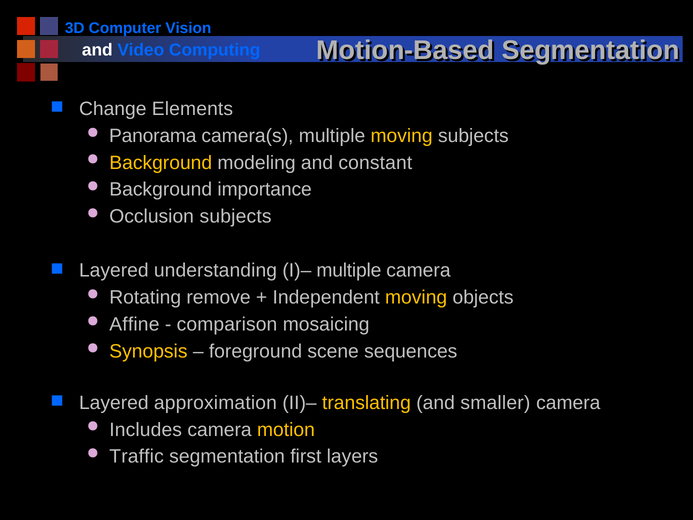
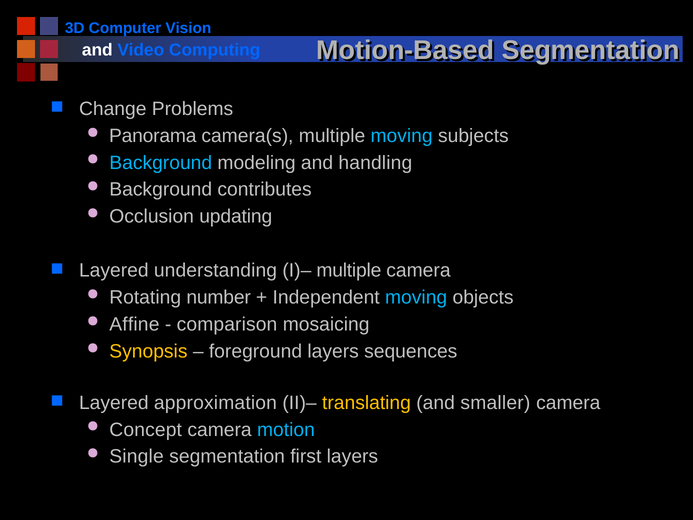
Elements: Elements -> Problems
moving at (402, 136) colour: yellow -> light blue
Background at (161, 163) colour: yellow -> light blue
constant: constant -> handling
importance: importance -> contributes
Occlusion subjects: subjects -> updating
remove: remove -> number
moving at (416, 297) colour: yellow -> light blue
foreground scene: scene -> layers
Includes: Includes -> Concept
motion colour: yellow -> light blue
Traffic: Traffic -> Single
